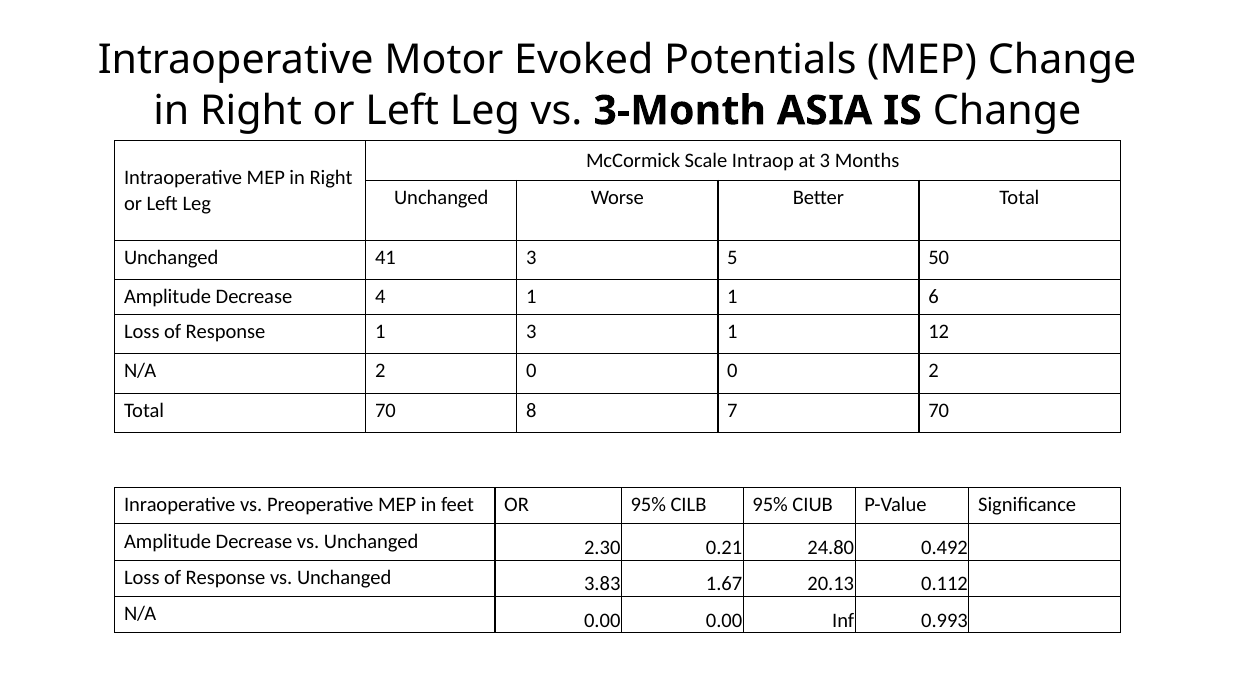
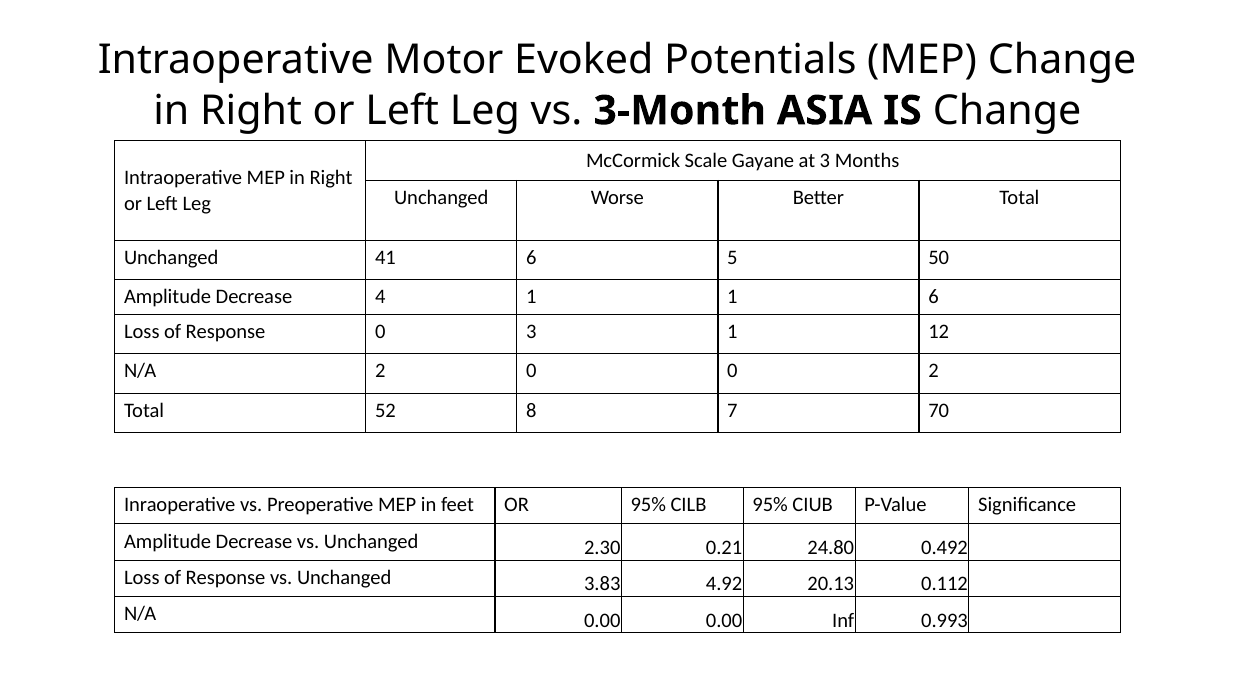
Intraop: Intraop -> Gayane
41 3: 3 -> 6
Response 1: 1 -> 0
Total 70: 70 -> 52
1.67: 1.67 -> 4.92
